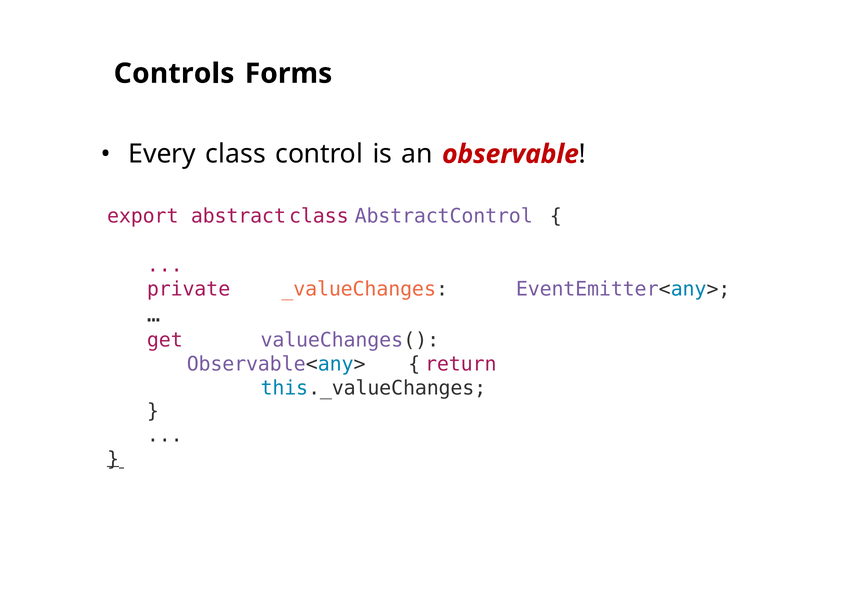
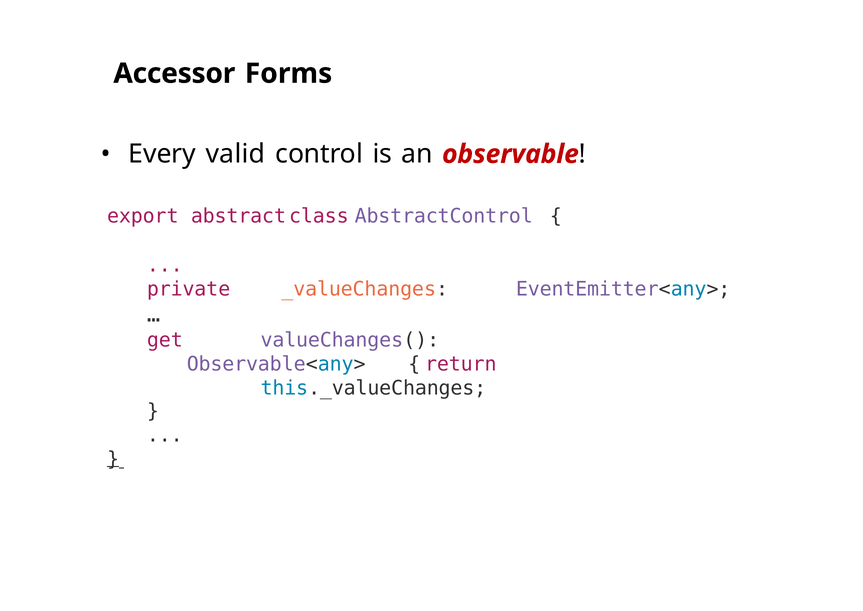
Controls: Controls -> Accessor
class: class -> valid
